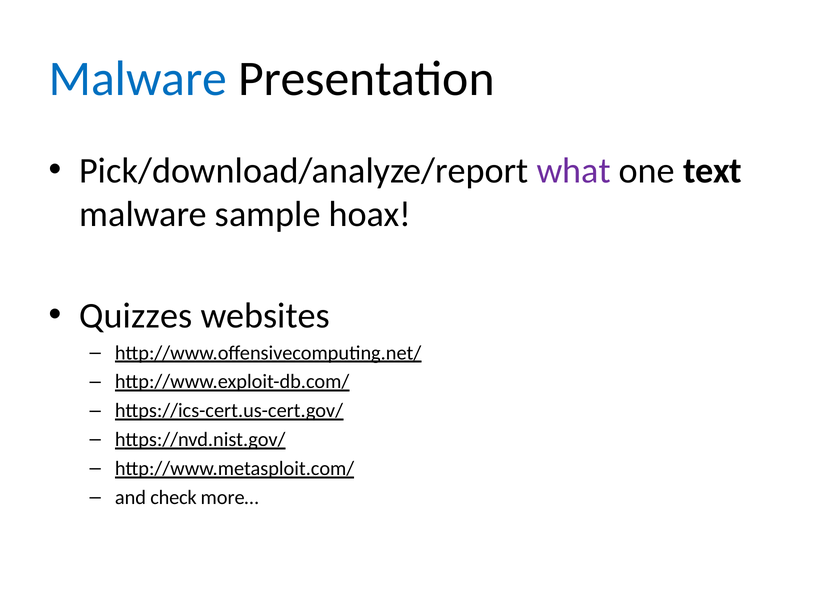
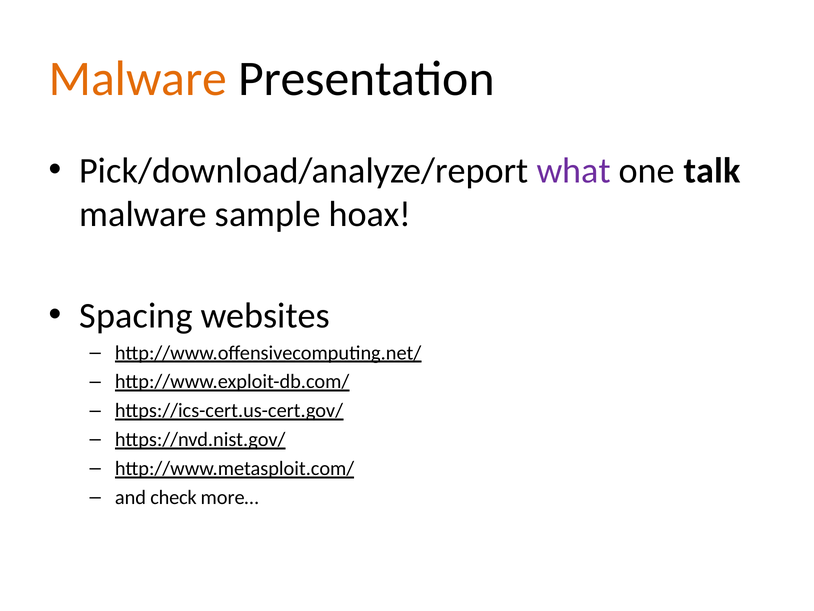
Malware at (138, 79) colour: blue -> orange
text: text -> talk
Quizzes: Quizzes -> Spacing
